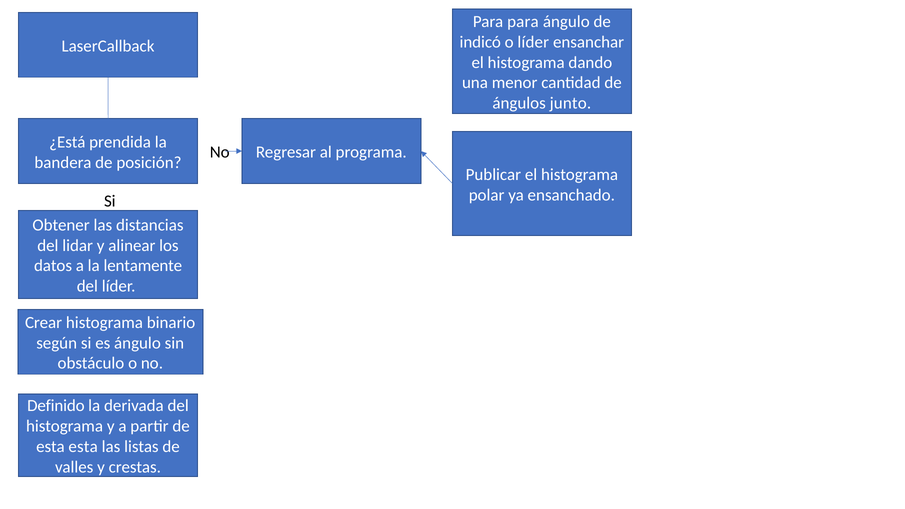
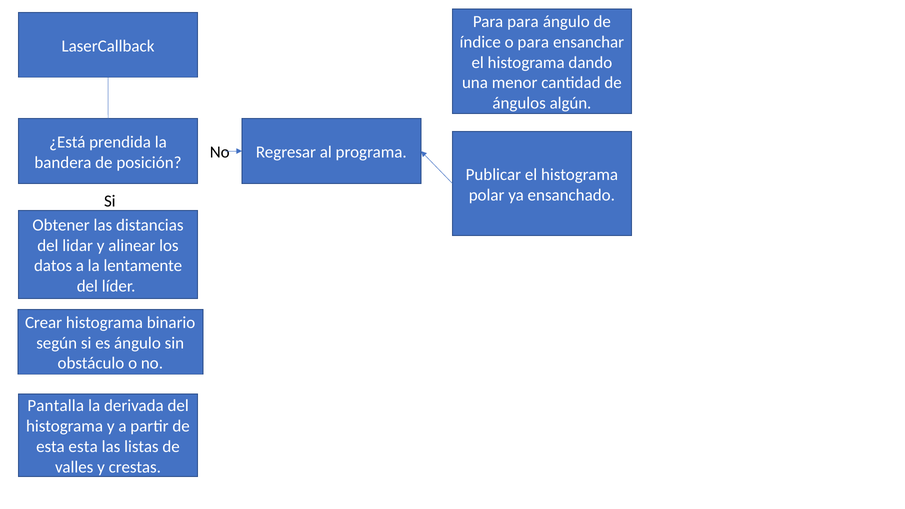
indicó: indicó -> índice
o líder: líder -> para
junto: junto -> algún
Definido: Definido -> Pantalla
